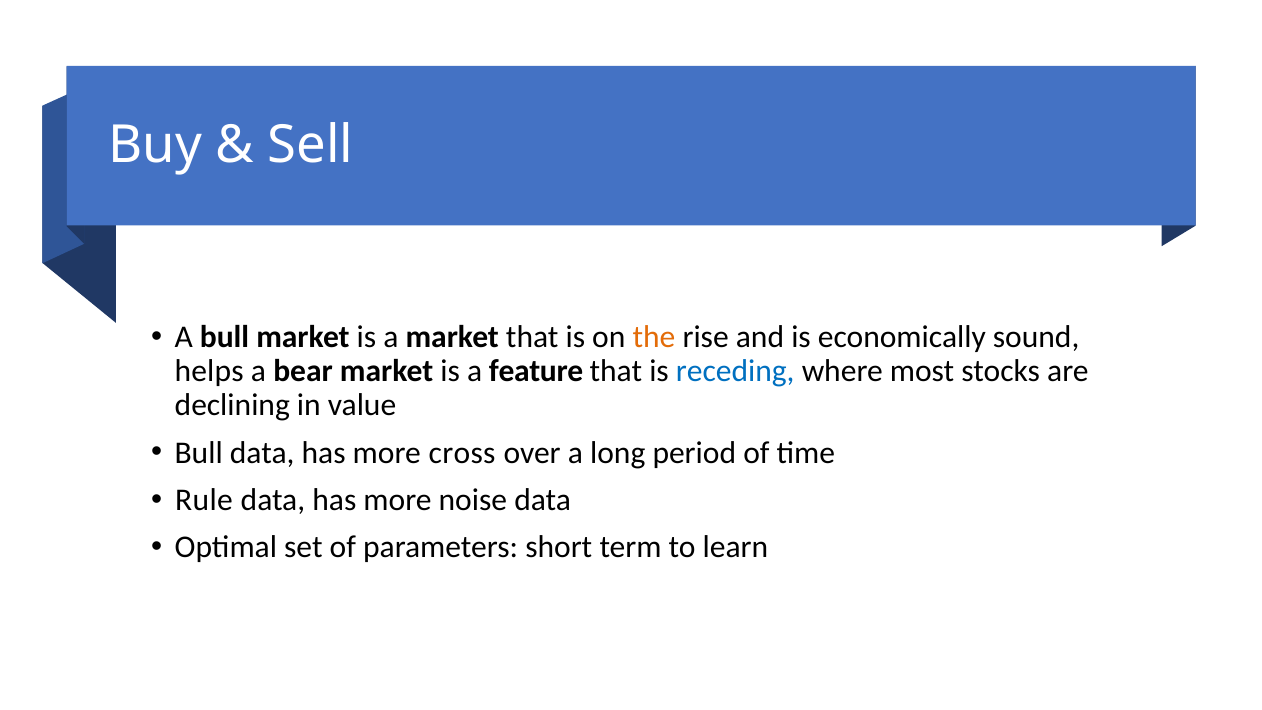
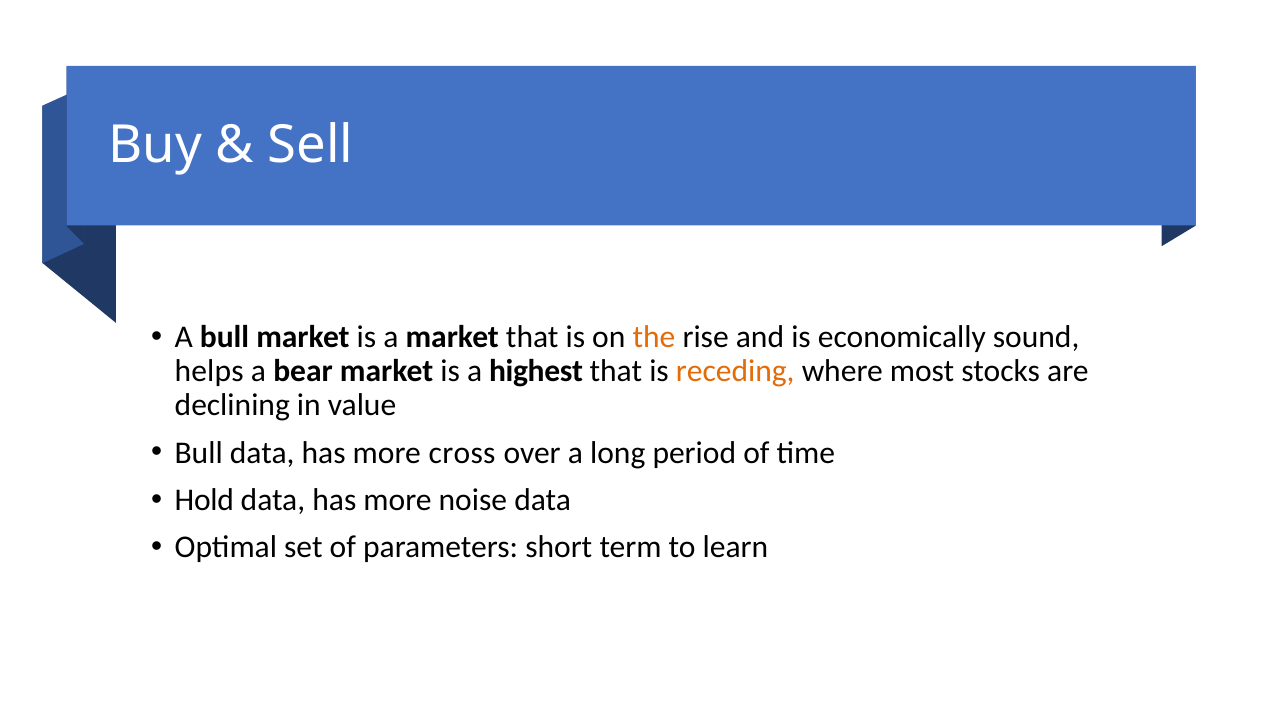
feature: feature -> highest
receding colour: blue -> orange
Rule: Rule -> Hold
